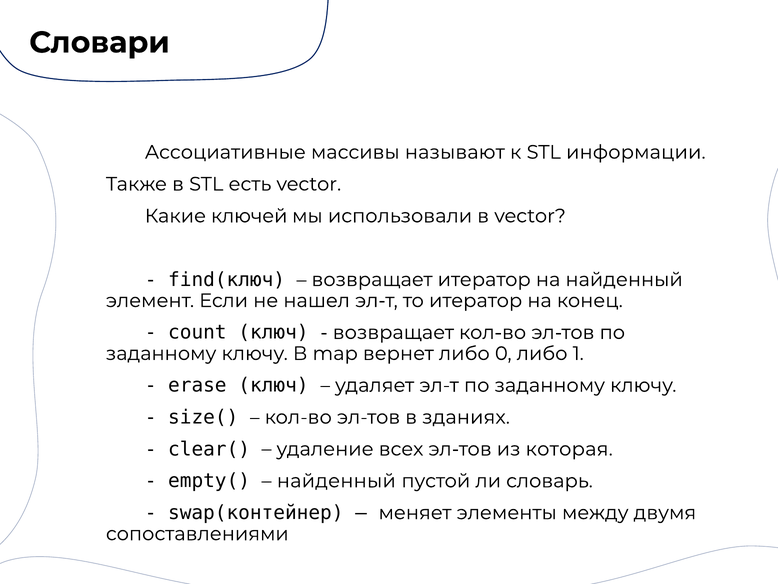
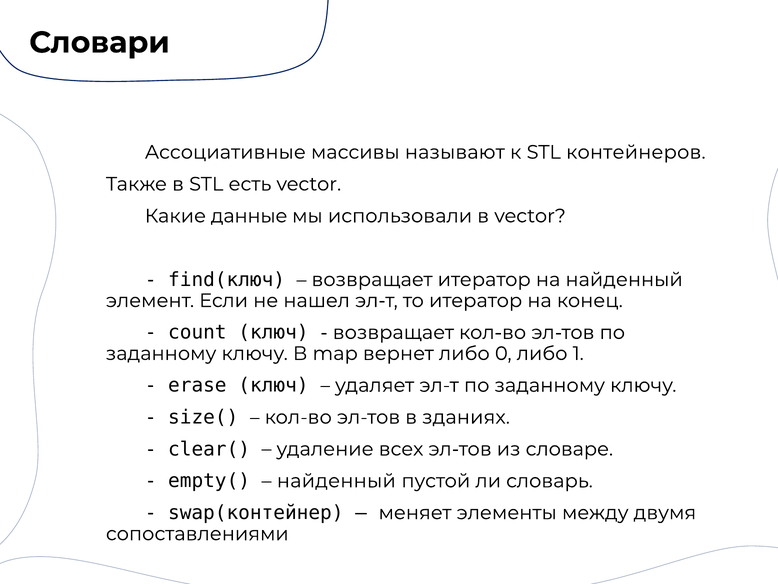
информации: информации -> контейнеров
ключей: ключей -> данные
которая: которая -> словаре
